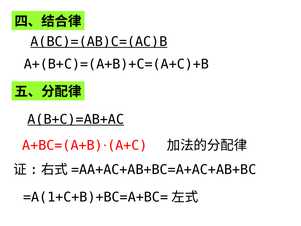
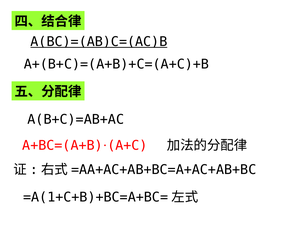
A(B+C)=AB+AC underline: present -> none
